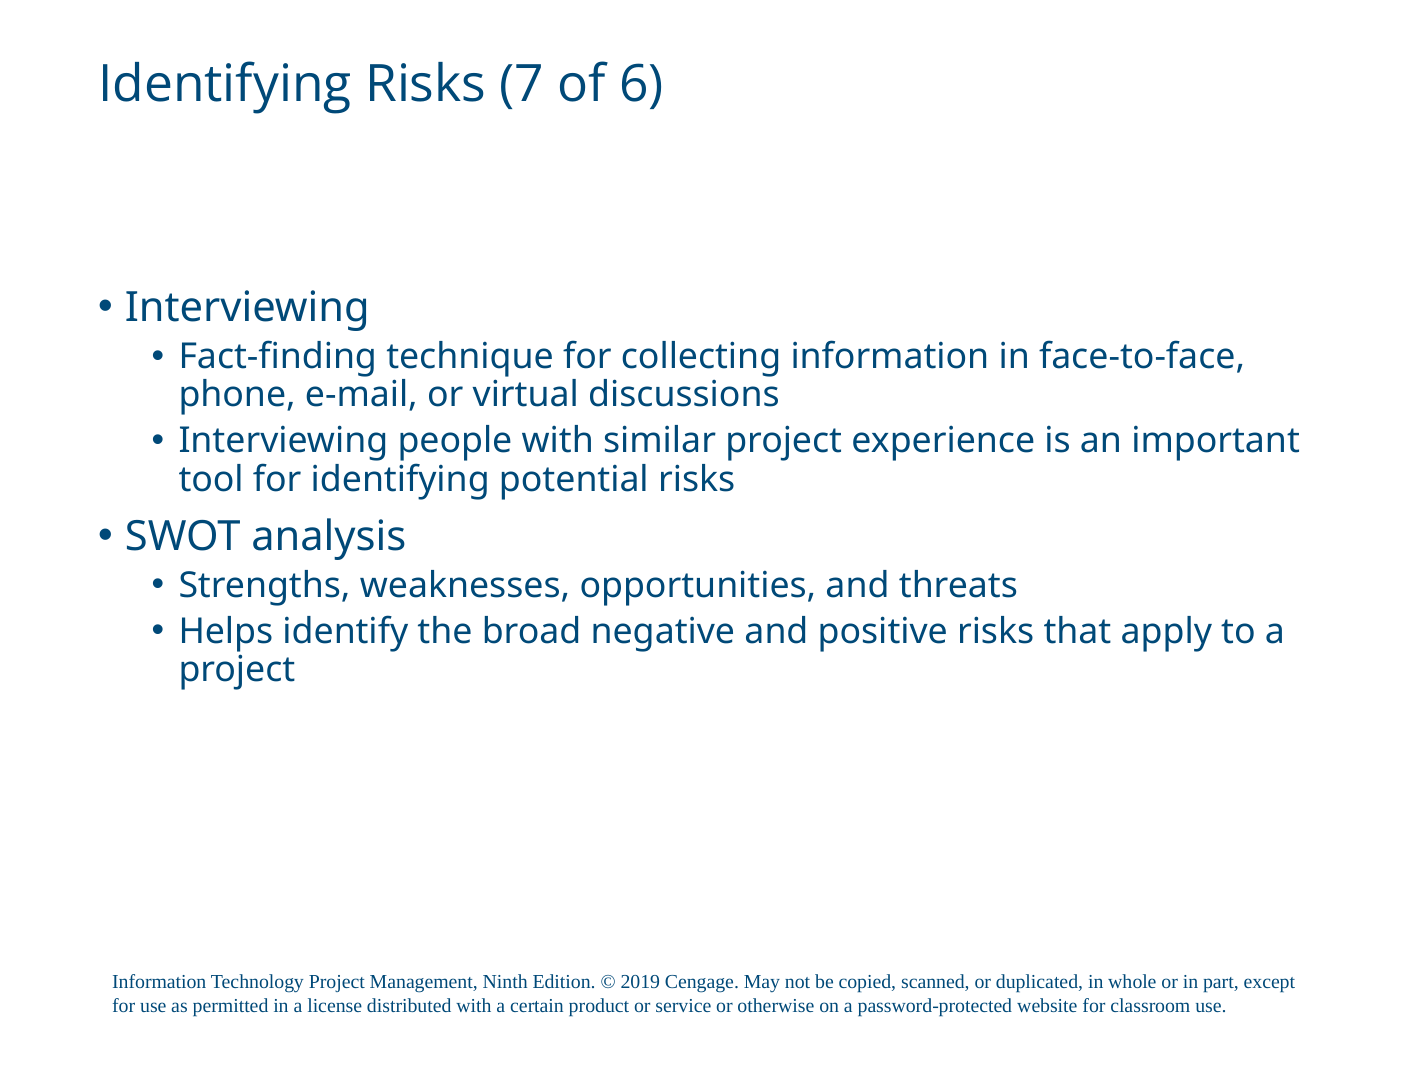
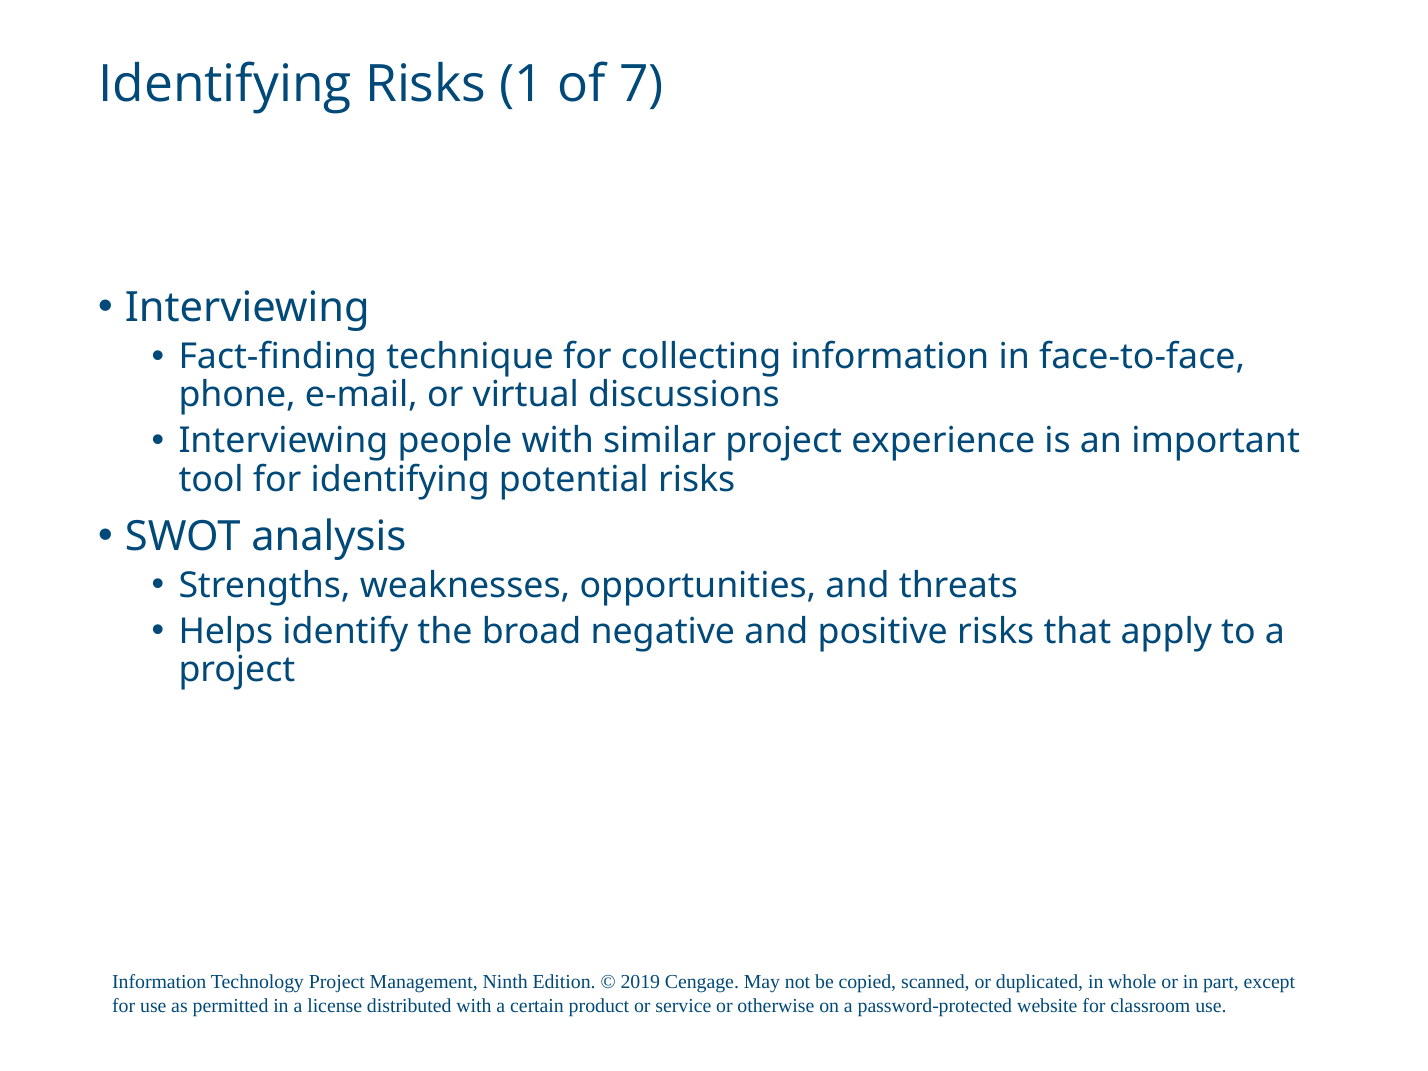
7: 7 -> 1
6: 6 -> 7
